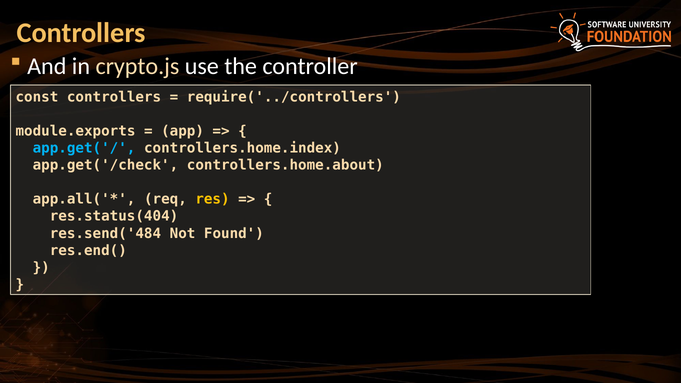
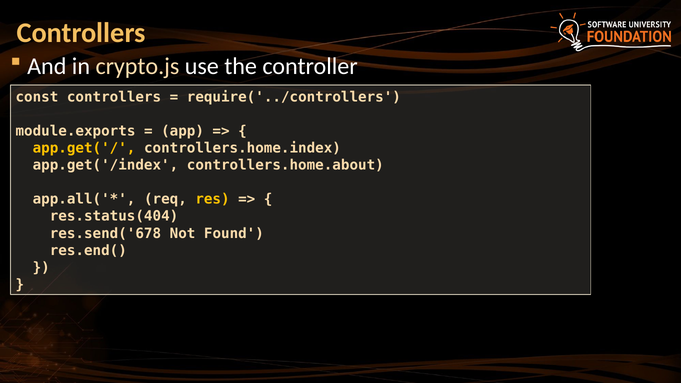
app.get('/ colour: light blue -> yellow
app.get('/check: app.get('/check -> app.get('/index
res.send('484: res.send('484 -> res.send('678
